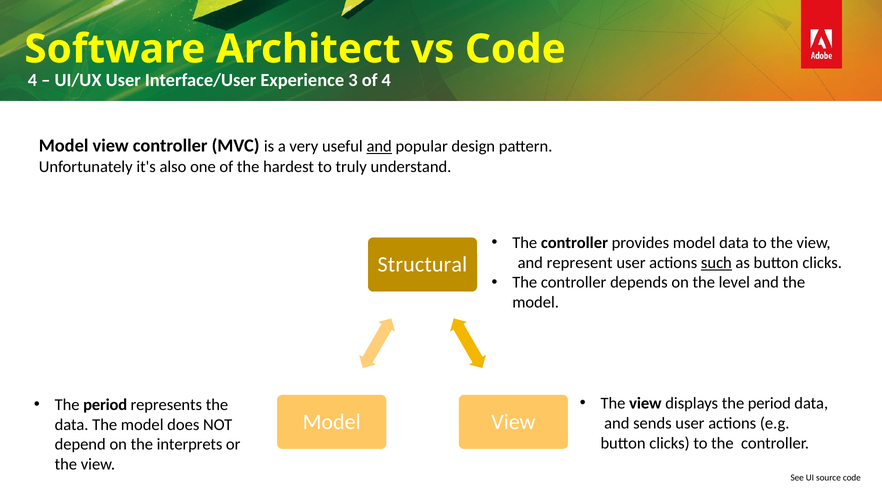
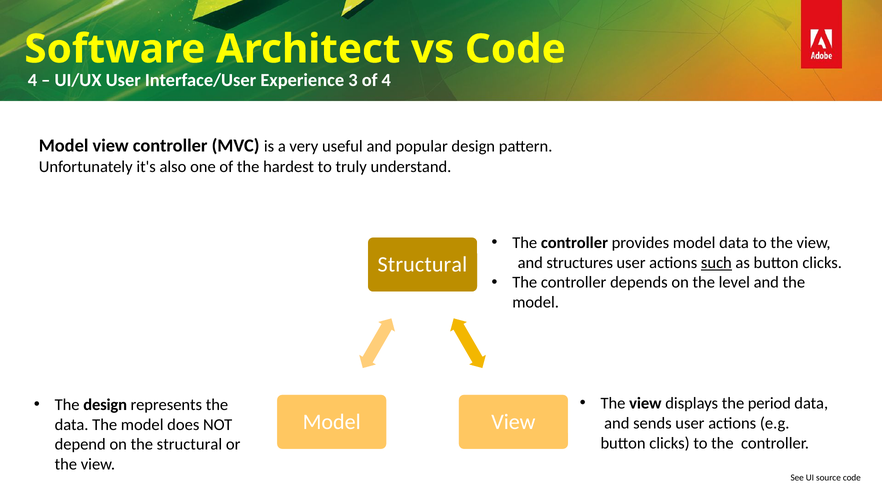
and at (379, 147) underline: present -> none
represent: represent -> structures
period at (105, 405): period -> design
the interprets: interprets -> structural
